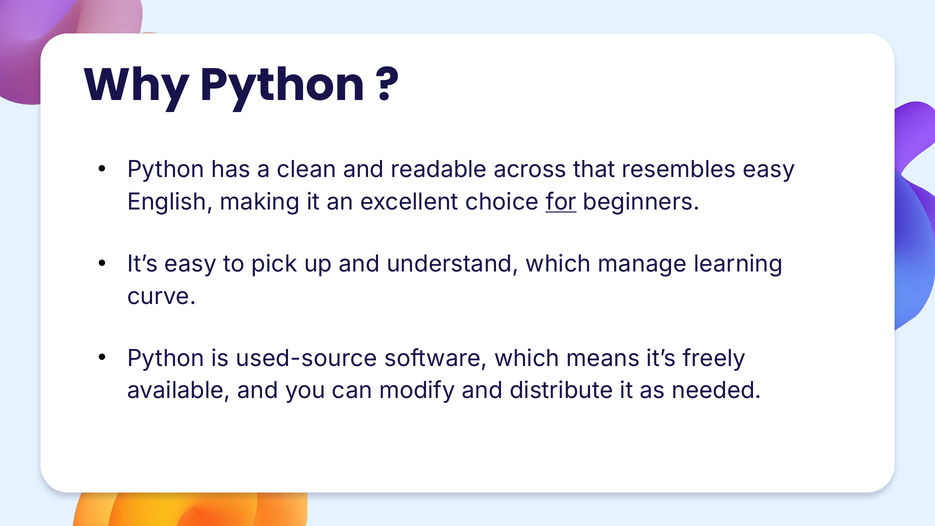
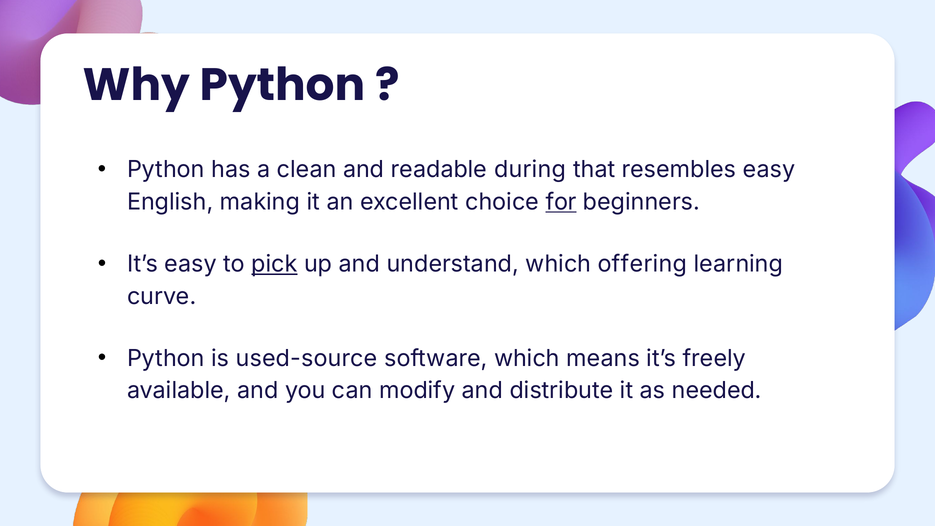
across: across -> during
pick underline: none -> present
manage: manage -> offering
